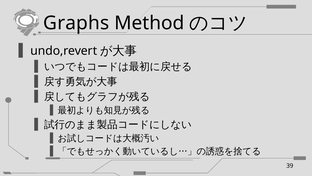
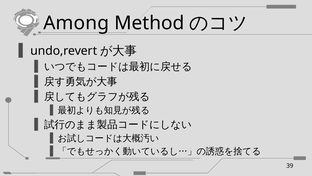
Graphs: Graphs -> Among
